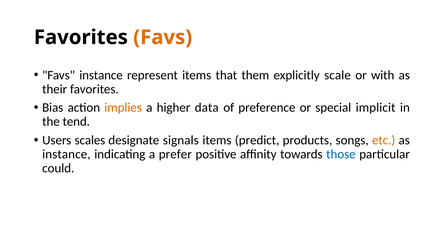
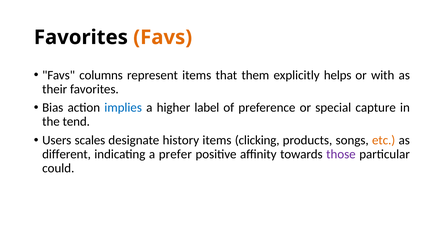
Favs instance: instance -> columns
scale: scale -> helps
implies colour: orange -> blue
data: data -> label
implicit: implicit -> capture
signals: signals -> history
predict: predict -> clicking
instance at (66, 154): instance -> different
those colour: blue -> purple
